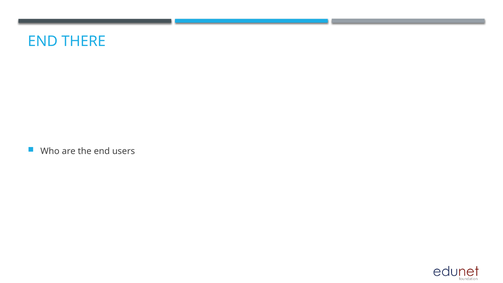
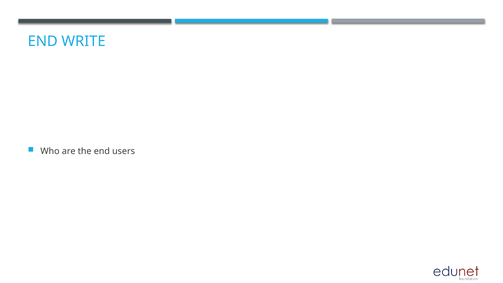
THERE: THERE -> WRITE
